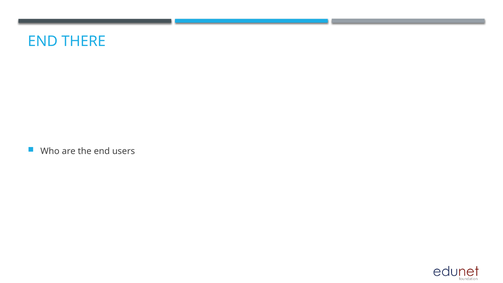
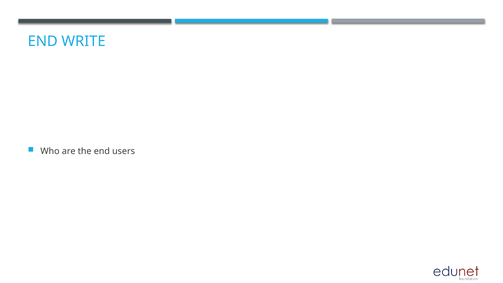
THERE: THERE -> WRITE
